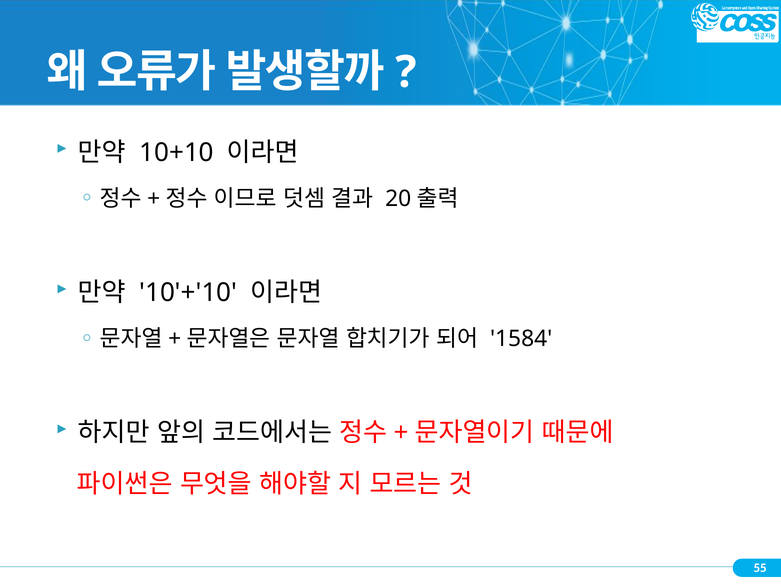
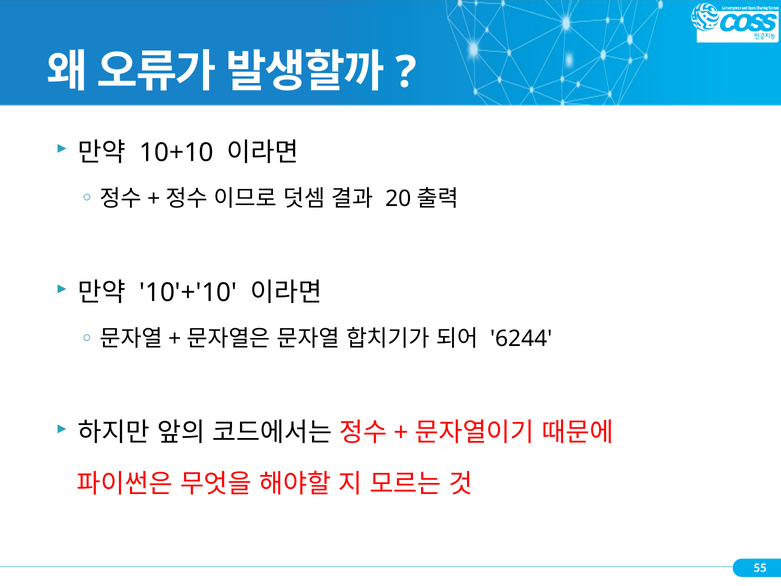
1584: 1584 -> 6244
